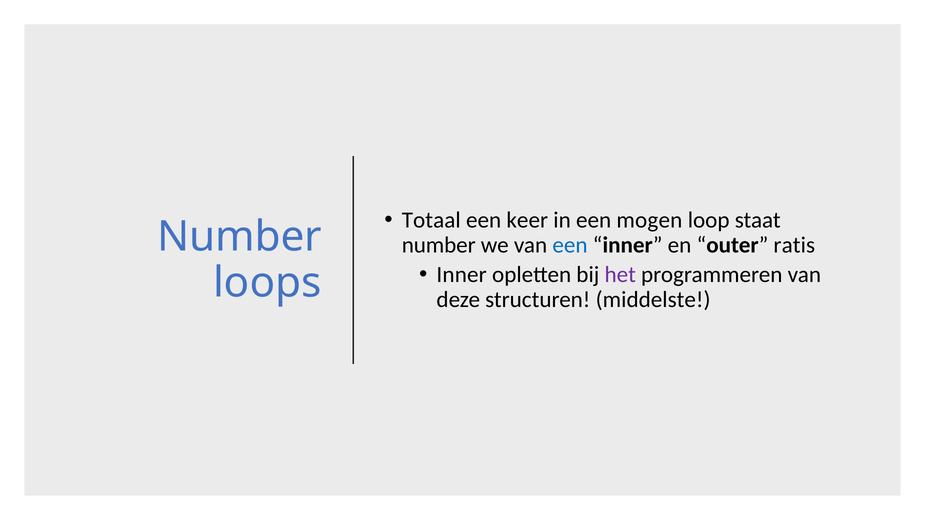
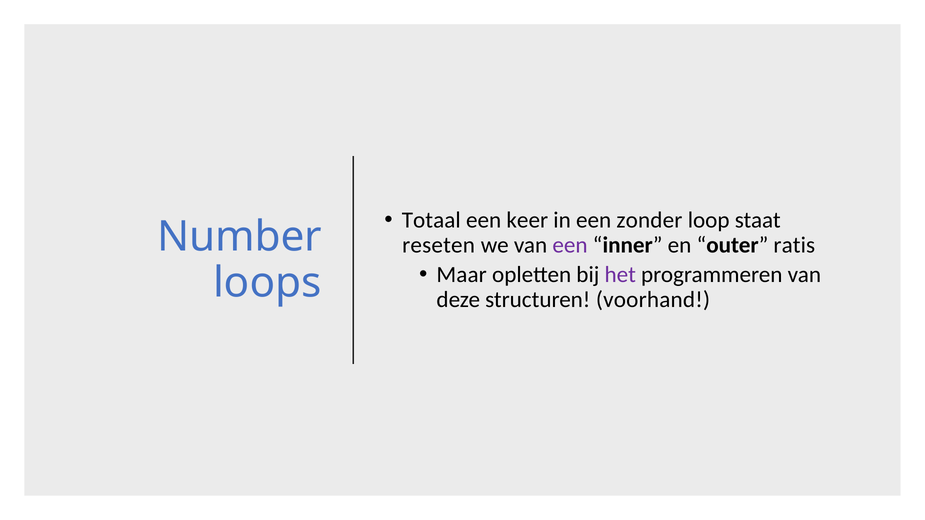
mogen: mogen -> zonder
number at (439, 245): number -> reseten
een at (570, 245) colour: blue -> purple
Inner at (462, 275): Inner -> Maar
middelste: middelste -> voorhand
